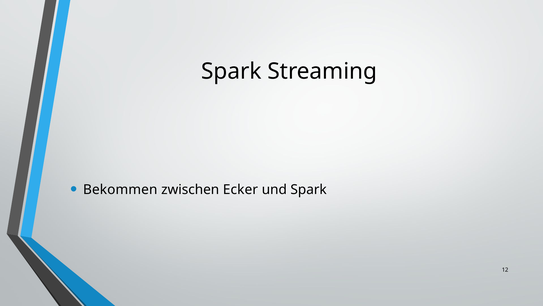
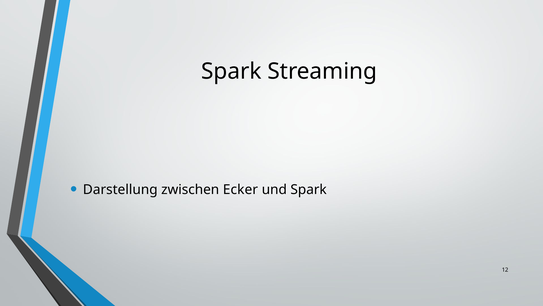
Bekommen: Bekommen -> Darstellung
